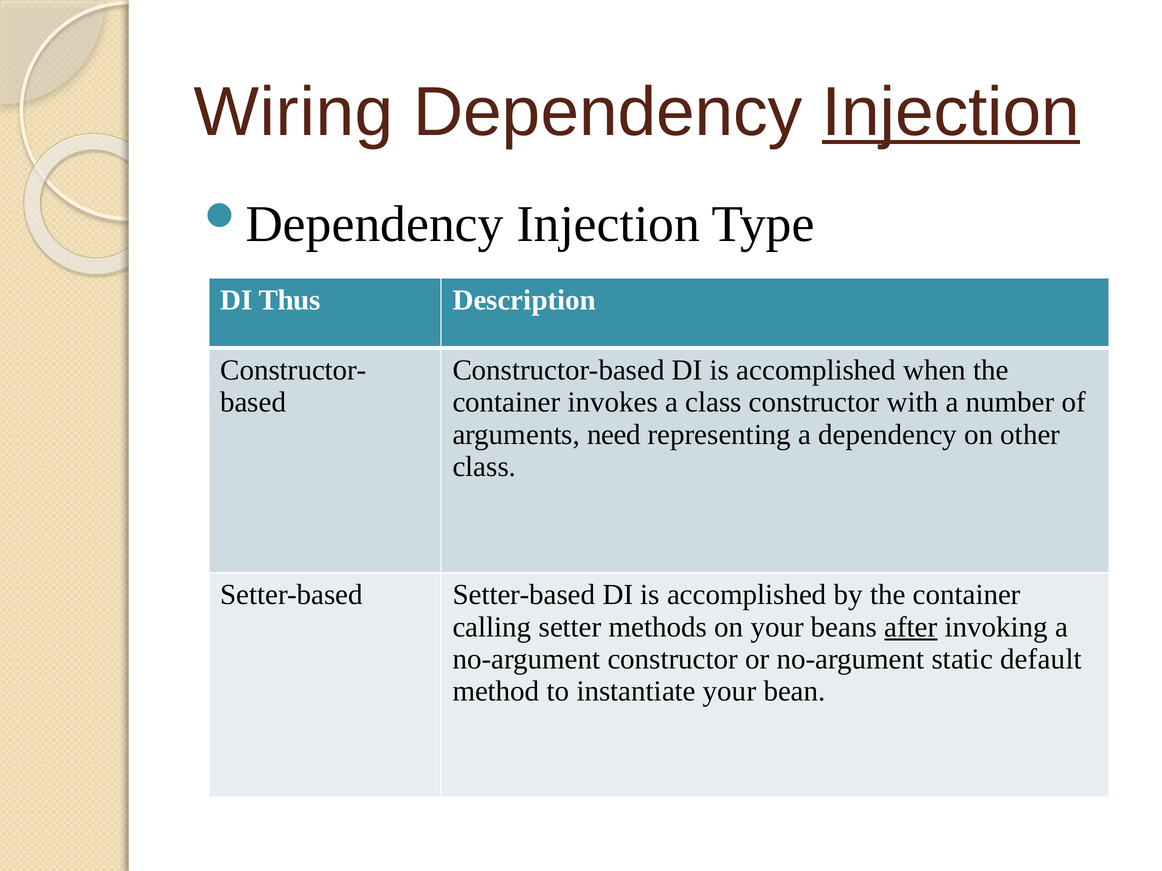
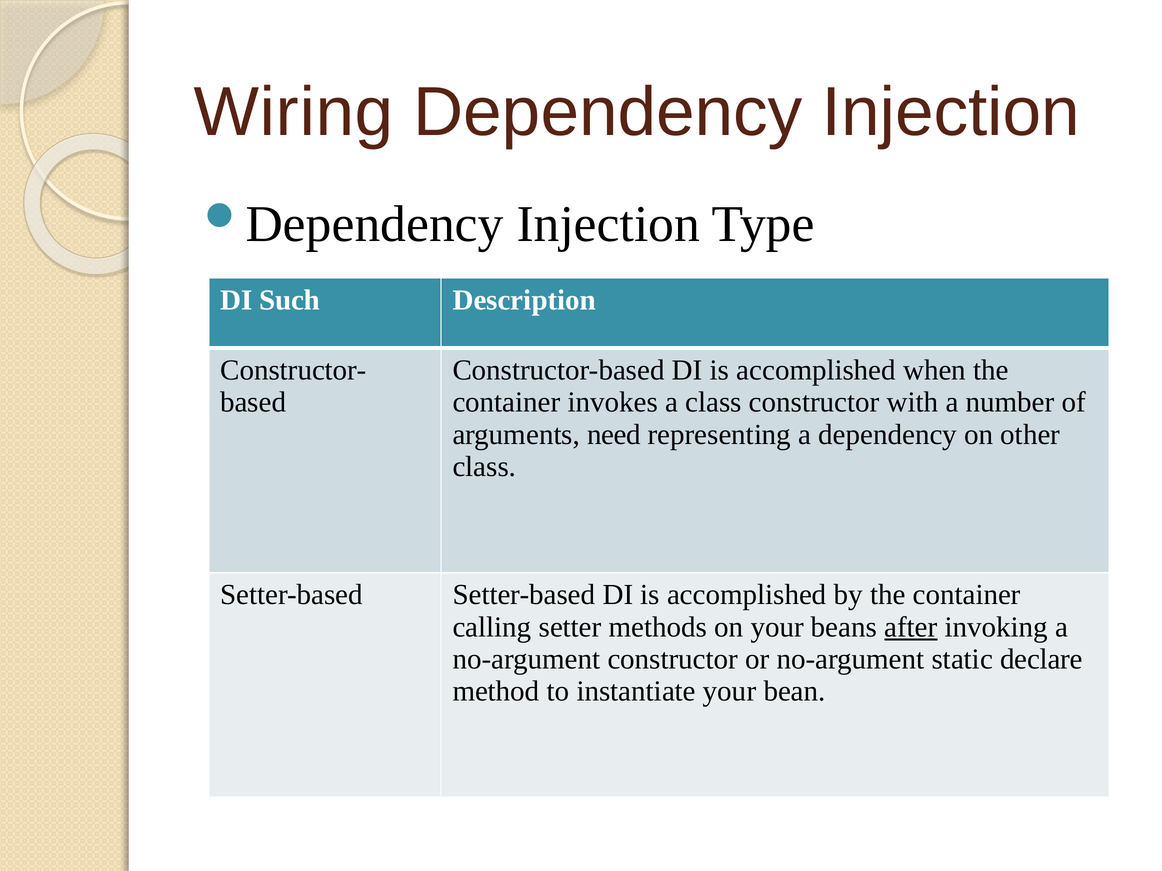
Injection at (951, 112) underline: present -> none
Thus: Thus -> Such
default: default -> declare
